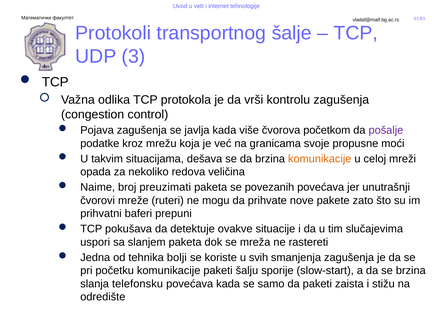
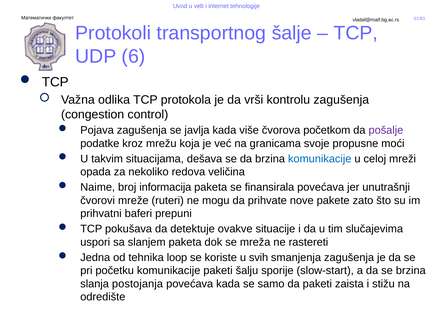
3: 3 -> 6
komunikacije at (320, 159) colour: orange -> blue
preuzimati: preuzimati -> informacija
povezanih: povezanih -> finansirala
bolji: bolji -> loop
telefonsku: telefonsku -> postojanja
